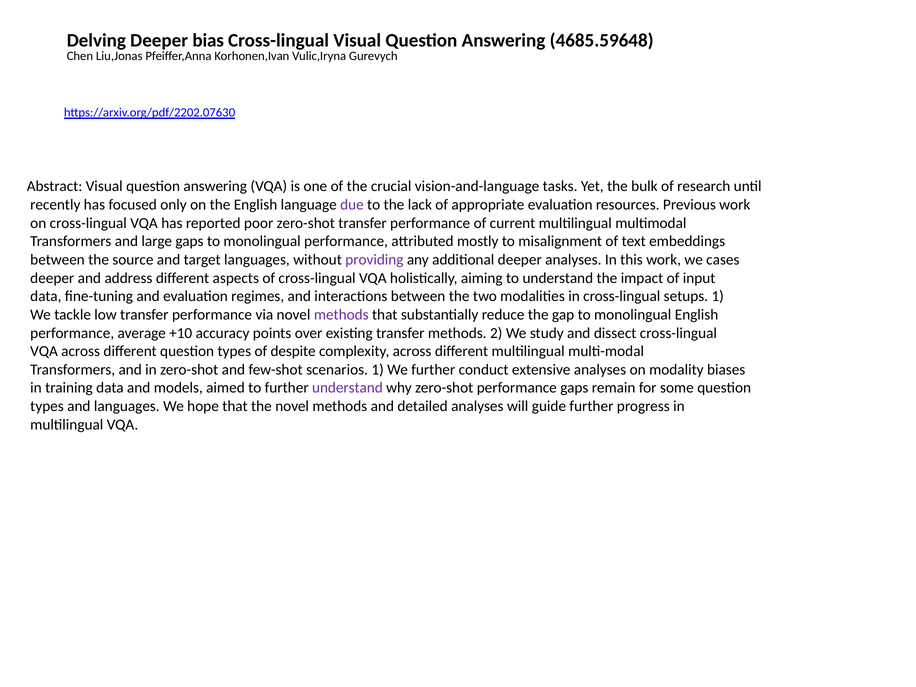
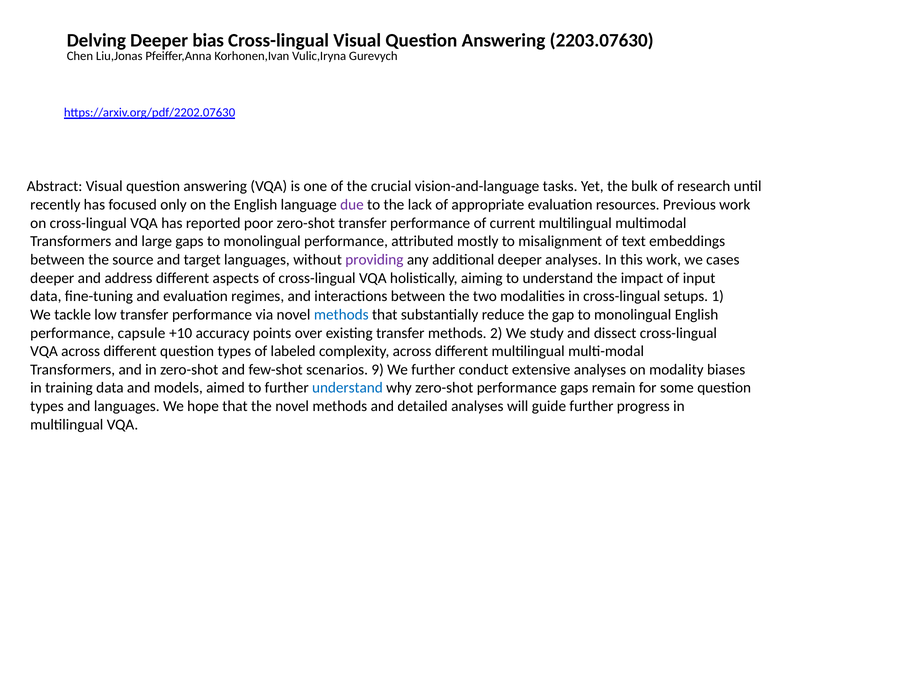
4685.59648: 4685.59648 -> 2203.07630
methods at (341, 315) colour: purple -> blue
average: average -> capsule
despite: despite -> labeled
scenarios 1: 1 -> 9
understand at (347, 388) colour: purple -> blue
